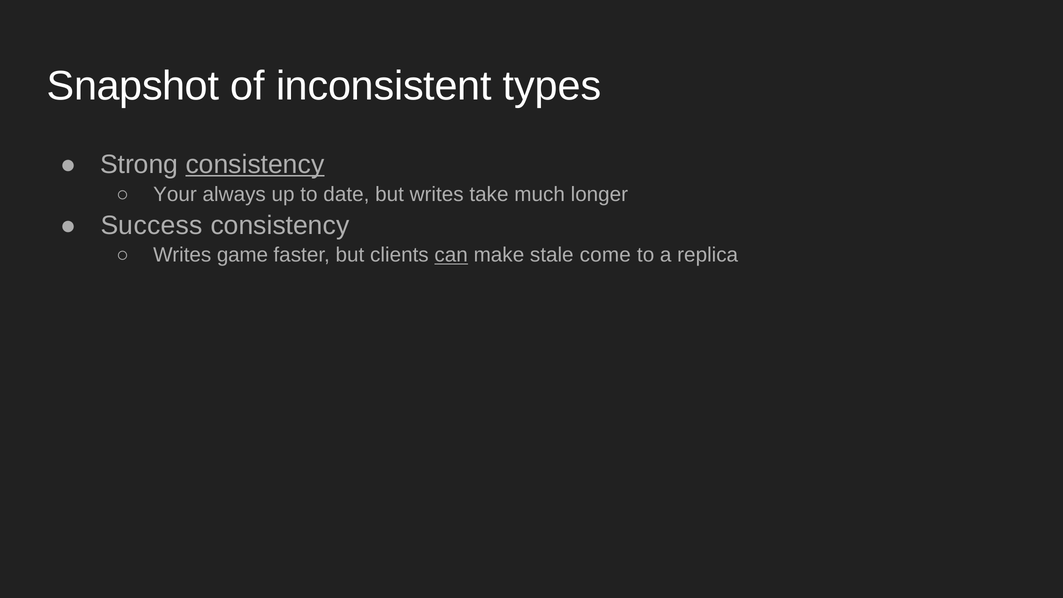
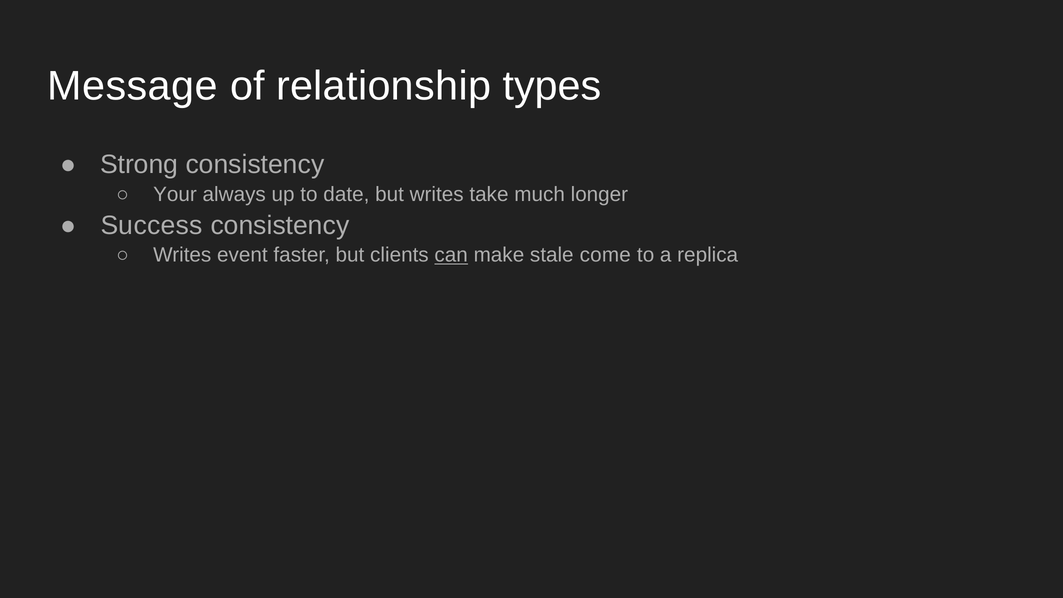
Snapshot: Snapshot -> Message
inconsistent: inconsistent -> relationship
consistency at (255, 164) underline: present -> none
game: game -> event
